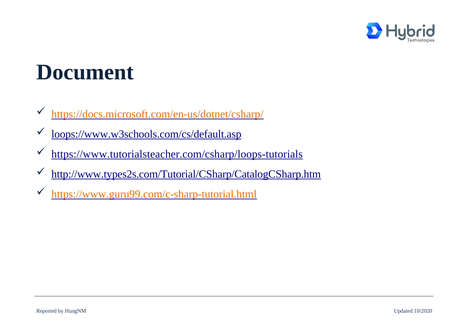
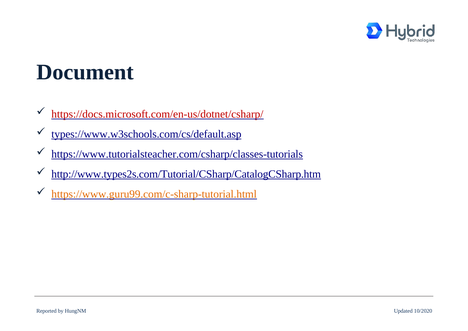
https://docs.microsoft.com/en-us/dotnet/csharp/ colour: orange -> red
loops://www.w3schools.com/cs/default.asp: loops://www.w3schools.com/cs/default.asp -> types://www.w3schools.com/cs/default.asp
https://www.tutorialsteacher.com/csharp/loops-tutorials: https://www.tutorialsteacher.com/csharp/loops-tutorials -> https://www.tutorialsteacher.com/csharp/classes-tutorials
